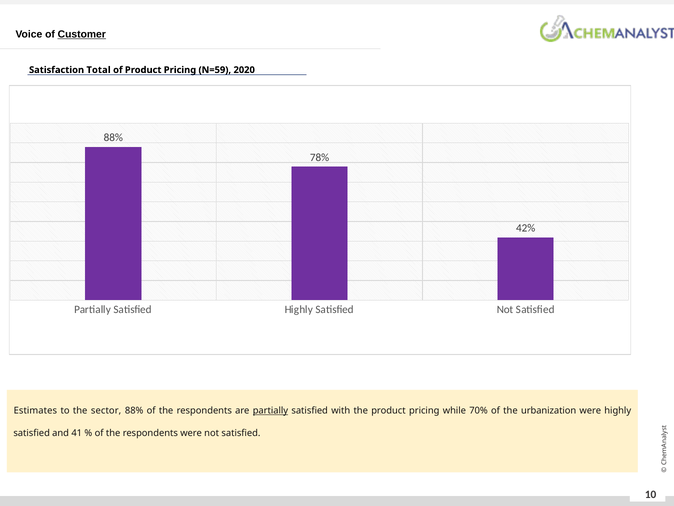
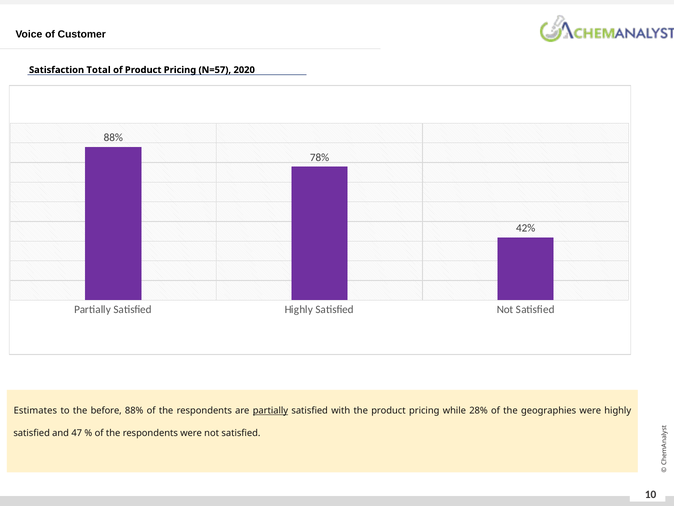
Customer underline: present -> none
N=59: N=59 -> N=57
sector: sector -> before
70%: 70% -> 28%
urbanization: urbanization -> geographies
41: 41 -> 47
